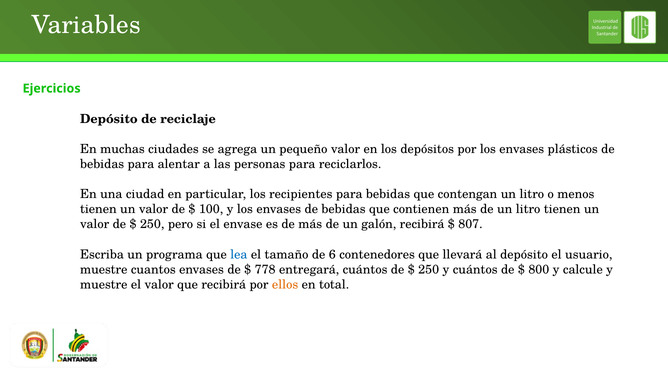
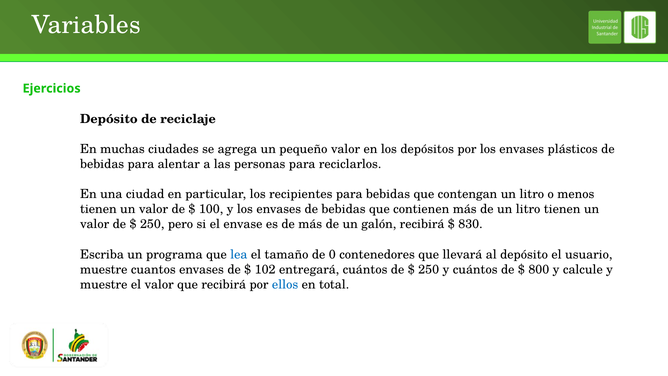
807: 807 -> 830
6: 6 -> 0
778: 778 -> 102
ellos colour: orange -> blue
